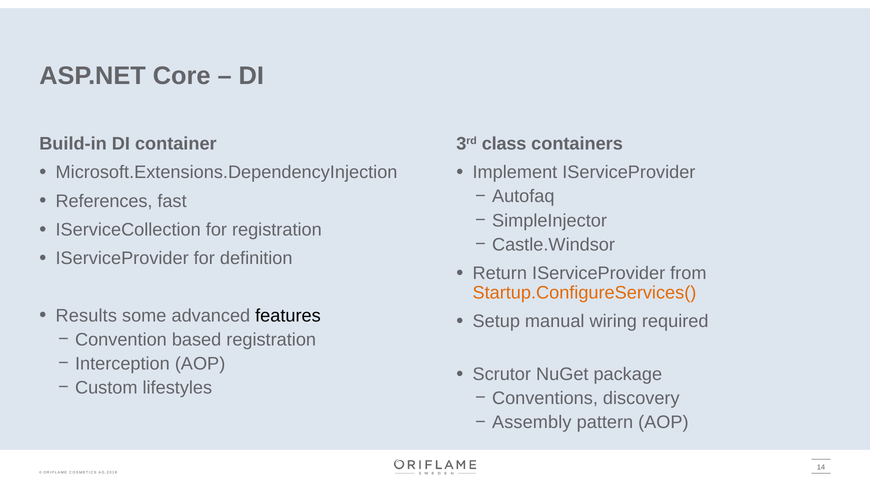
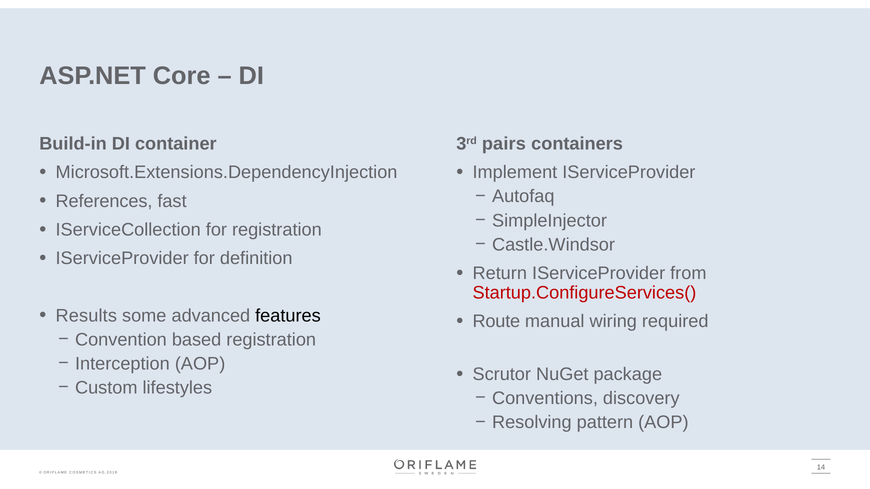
class: class -> pairs
Startup.ConfigureServices( colour: orange -> red
Setup: Setup -> Route
Assembly: Assembly -> Resolving
